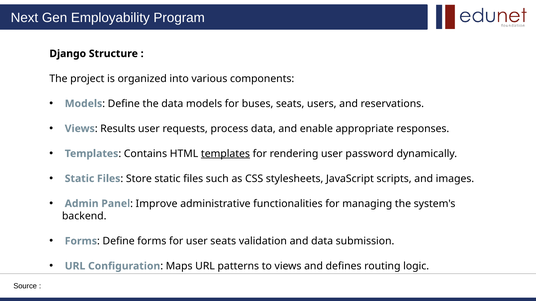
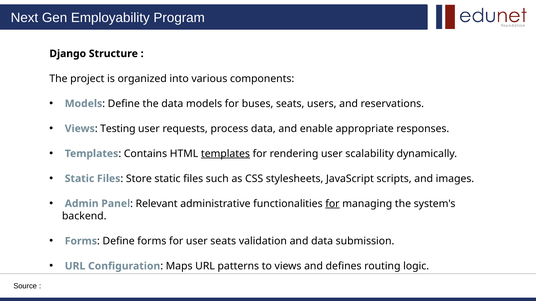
Results: Results -> Testing
password: password -> scalability
Improve: Improve -> Relevant
for at (332, 204) underline: none -> present
